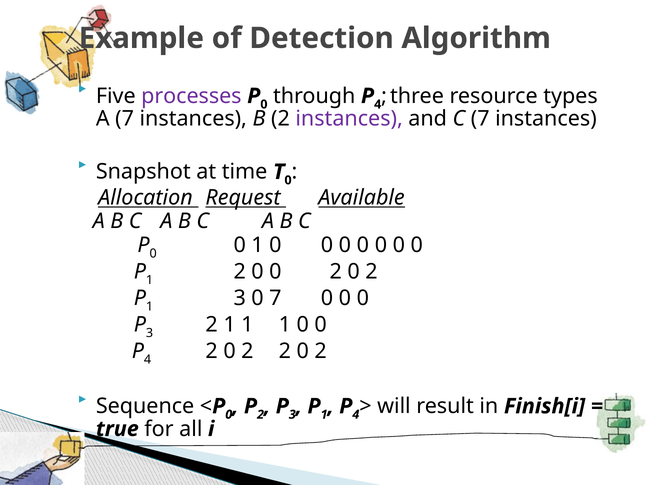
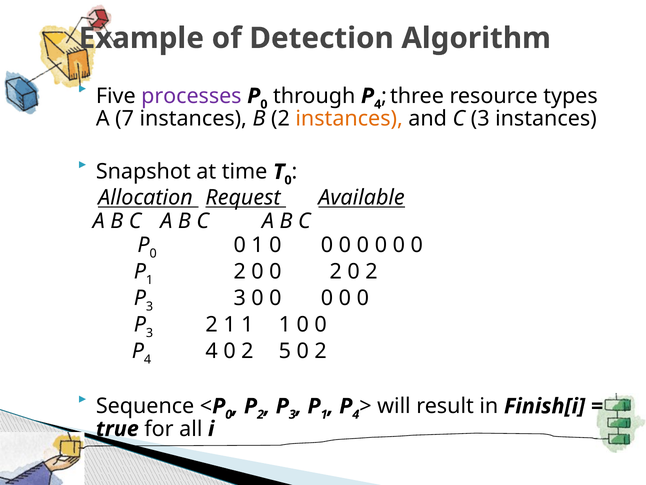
instances at (349, 119) colour: purple -> orange
C 7: 7 -> 3
1 at (150, 306): 1 -> 3
3 0 7: 7 -> 0
2 at (212, 351): 2 -> 4
2 2: 2 -> 5
